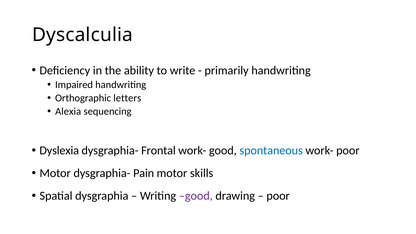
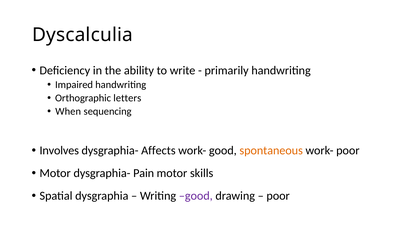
Alexia: Alexia -> When
Dyslexia: Dyslexia -> Involves
Frontal: Frontal -> Affects
spontaneous colour: blue -> orange
